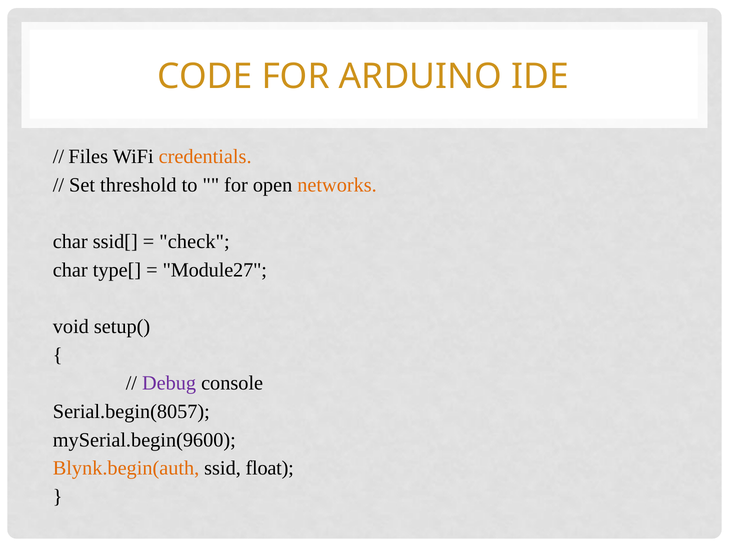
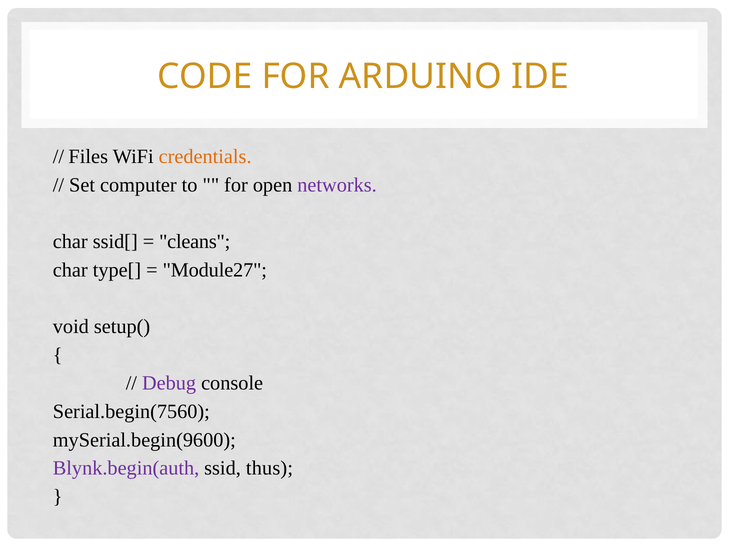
threshold: threshold -> computer
networks colour: orange -> purple
check: check -> cleans
Serial.begin(8057: Serial.begin(8057 -> Serial.begin(7560
Blynk.begin(auth colour: orange -> purple
float: float -> thus
